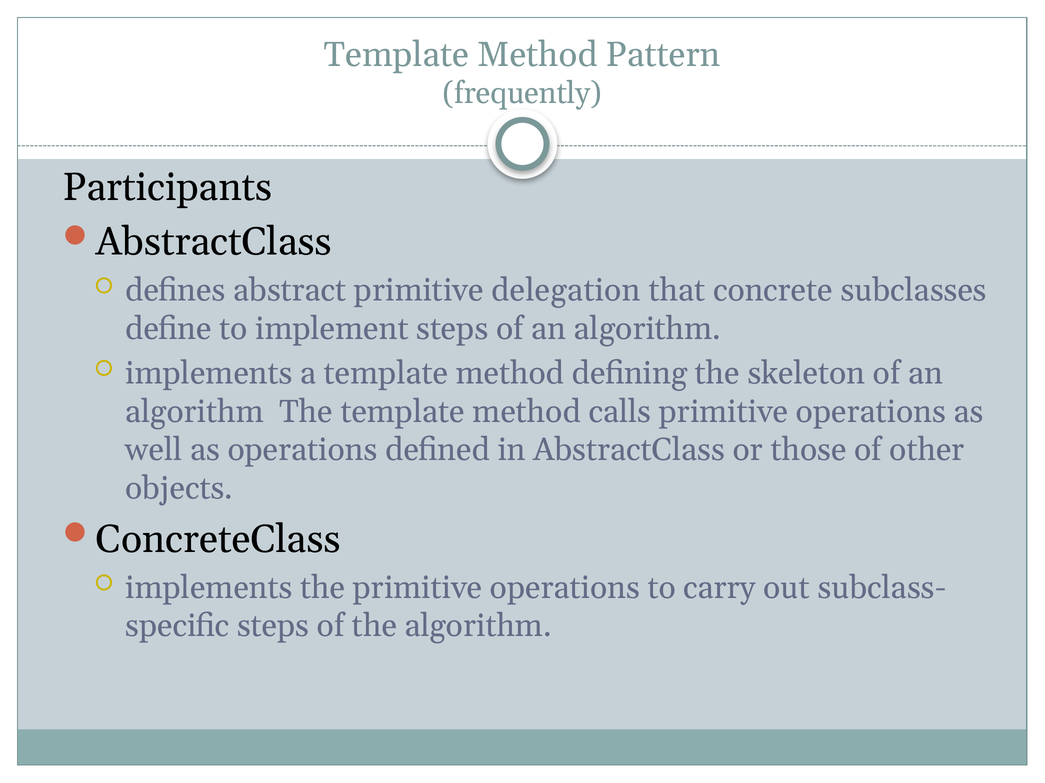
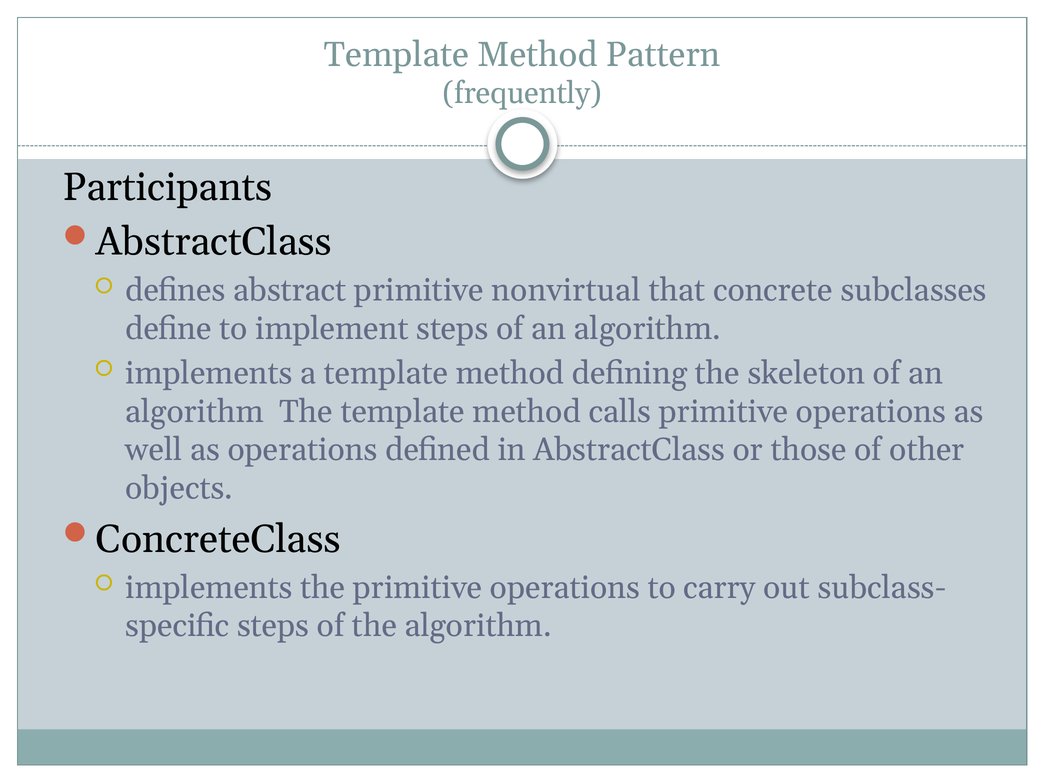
delegation: delegation -> nonvirtual
